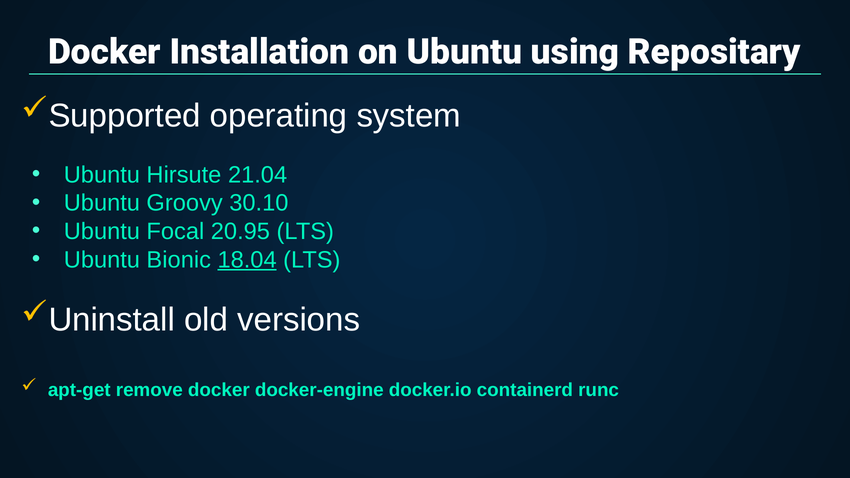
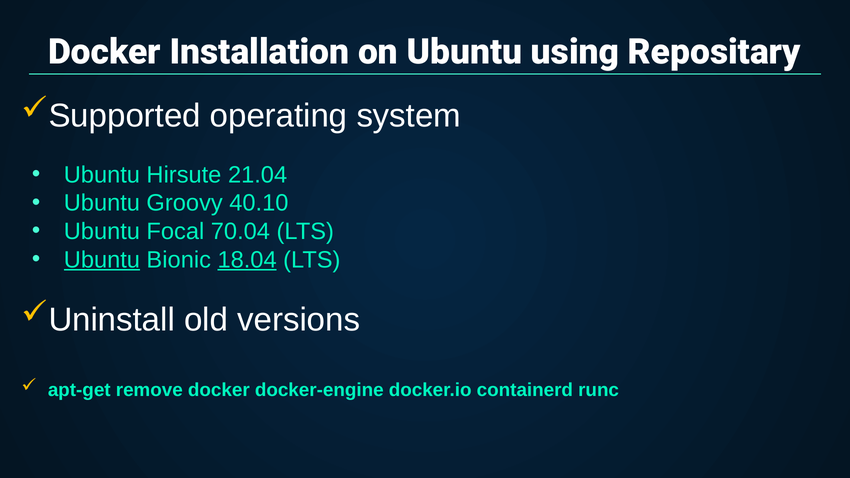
30.10: 30.10 -> 40.10
20.95: 20.95 -> 70.04
Ubuntu at (102, 260) underline: none -> present
